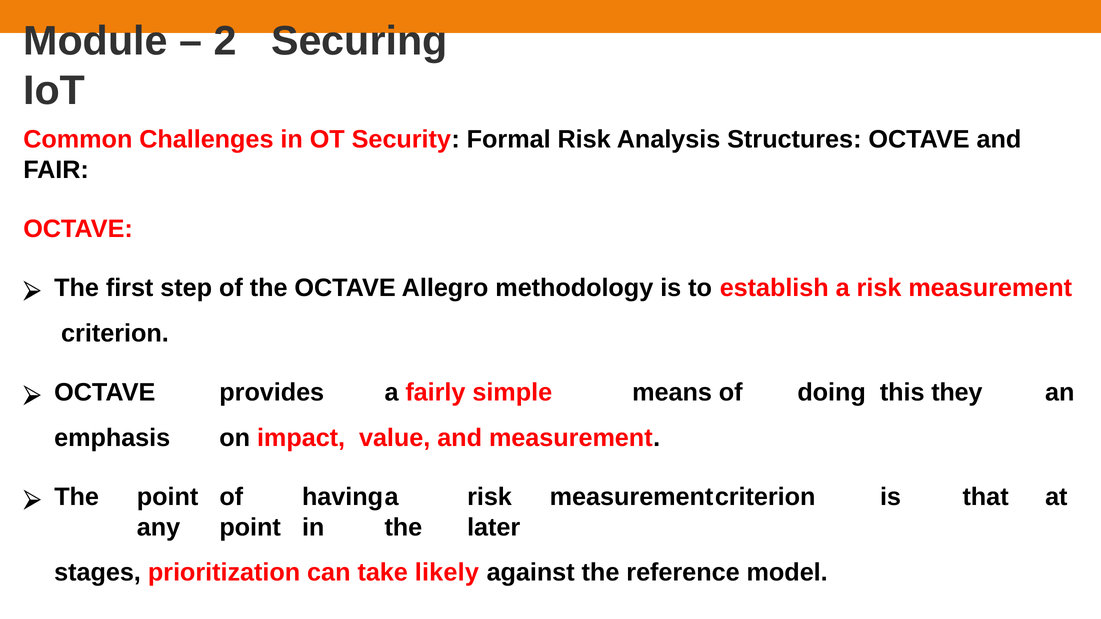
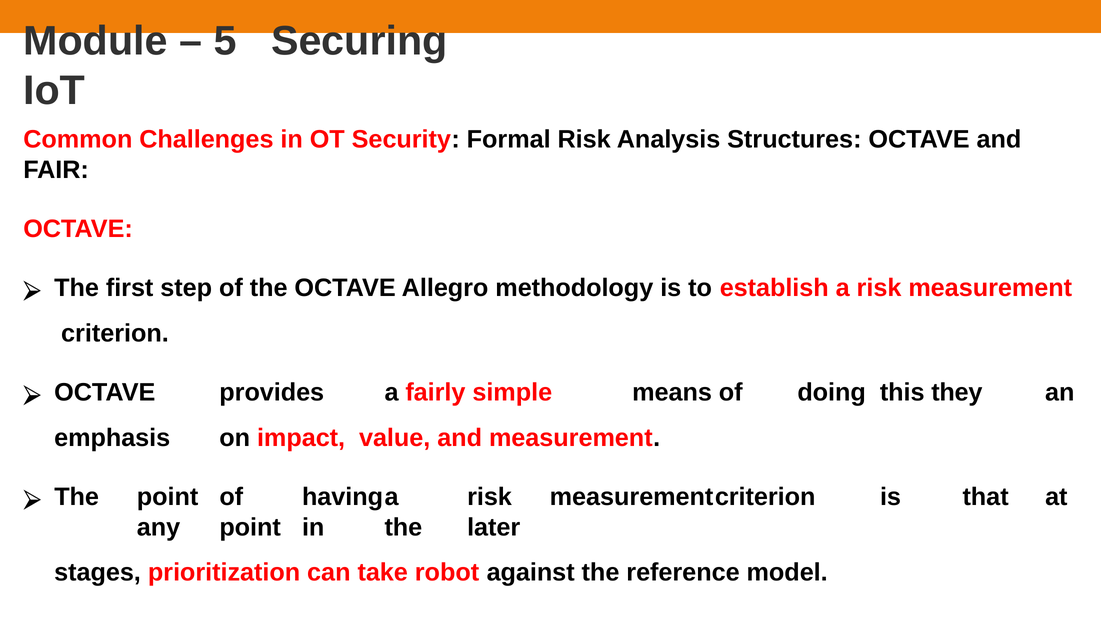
2: 2 -> 5
likely: likely -> robot
